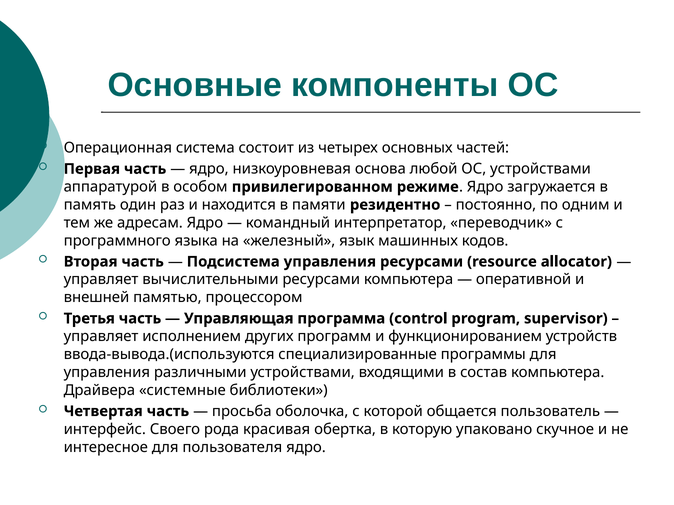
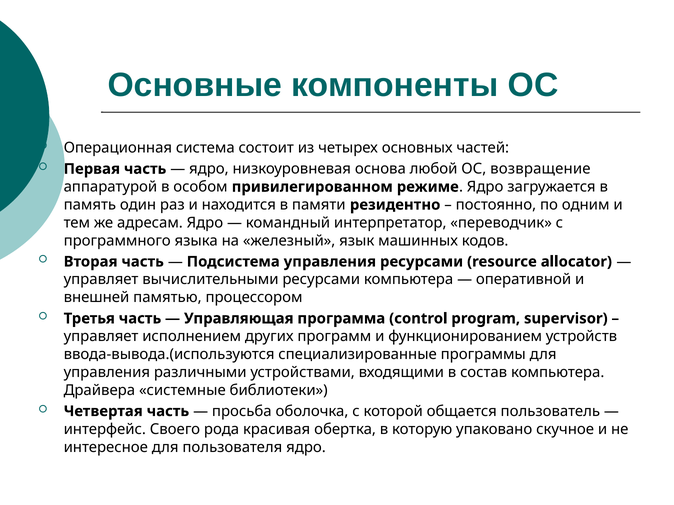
ОС устройствами: устройствами -> возвращение
